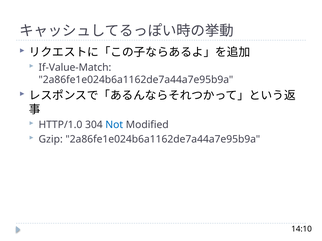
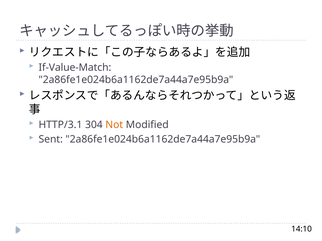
HTTP/1.0: HTTP/1.0 -> HTTP/3.1
Not colour: blue -> orange
Gzip: Gzip -> Sent
